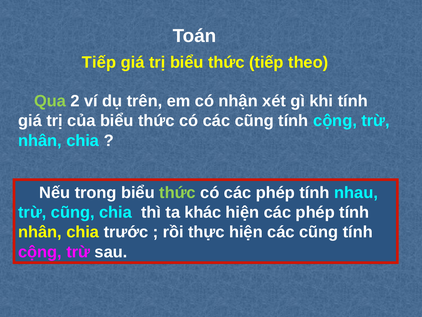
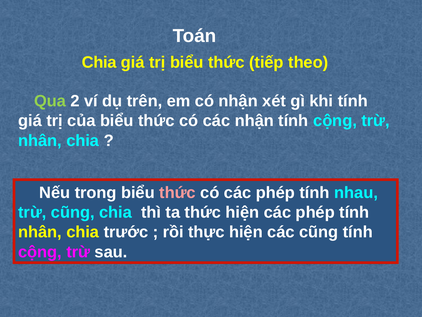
Tiếp at (99, 62): Tiếp -> Chia
có các cũng: cũng -> nhận
thức at (178, 192) colour: light green -> pink
ta khác: khác -> thức
